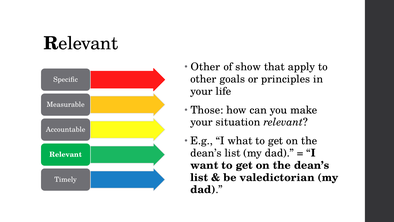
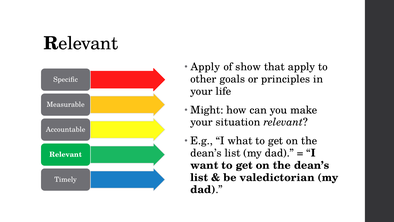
Other at (205, 67): Other -> Apply
Those: Those -> Might
